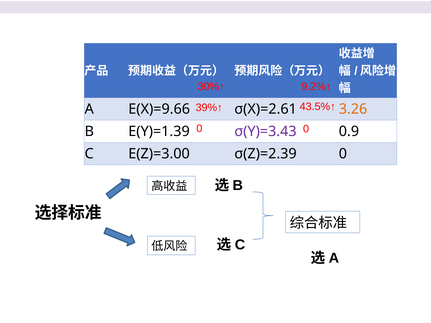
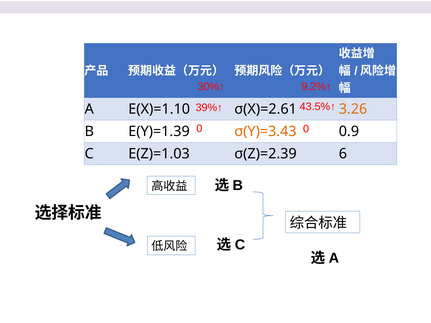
E(X)=9.66: E(X)=9.66 -> E(X)=1.10
σ(Y)=3.43 colour: purple -> orange
E(Z)=3.00: E(Z)=3.00 -> E(Z)=1.03
σ(Z)=2.39 0: 0 -> 6
